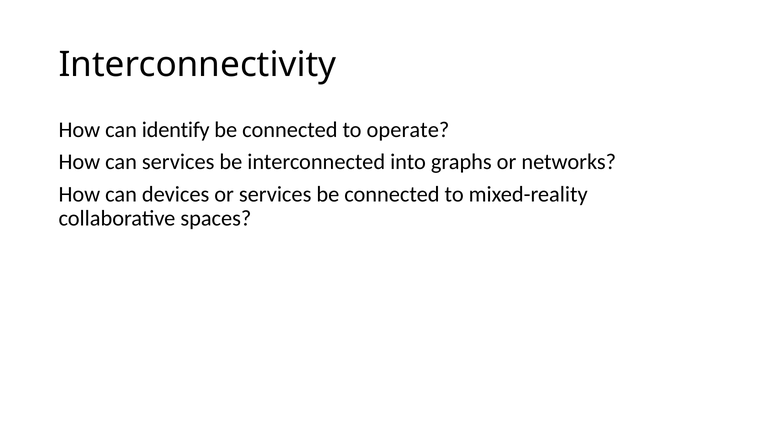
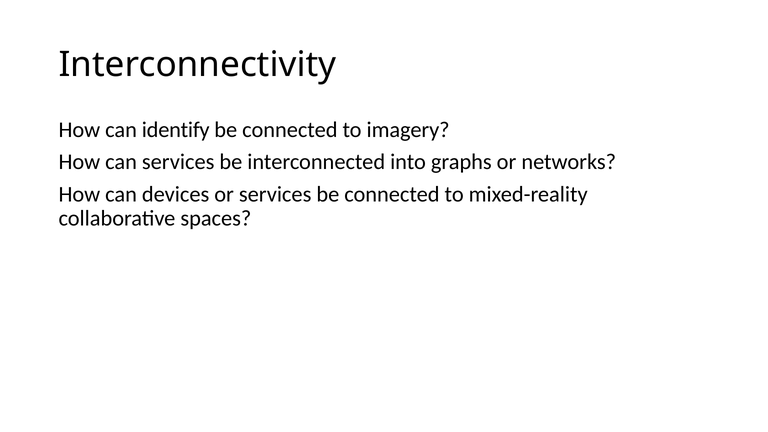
operate: operate -> imagery
